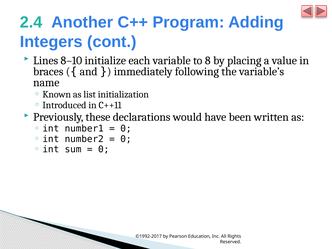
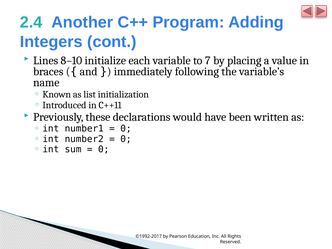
8: 8 -> 7
